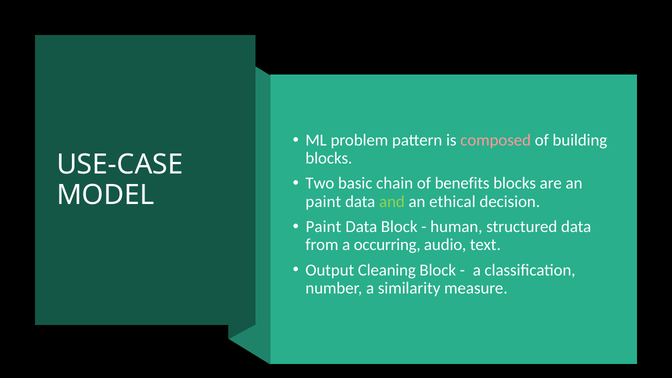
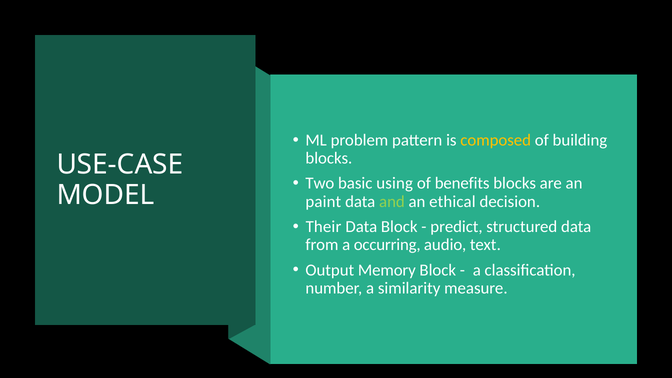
composed colour: pink -> yellow
chain: chain -> using
Paint at (323, 227): Paint -> Their
human: human -> predict
Cleaning: Cleaning -> Memory
